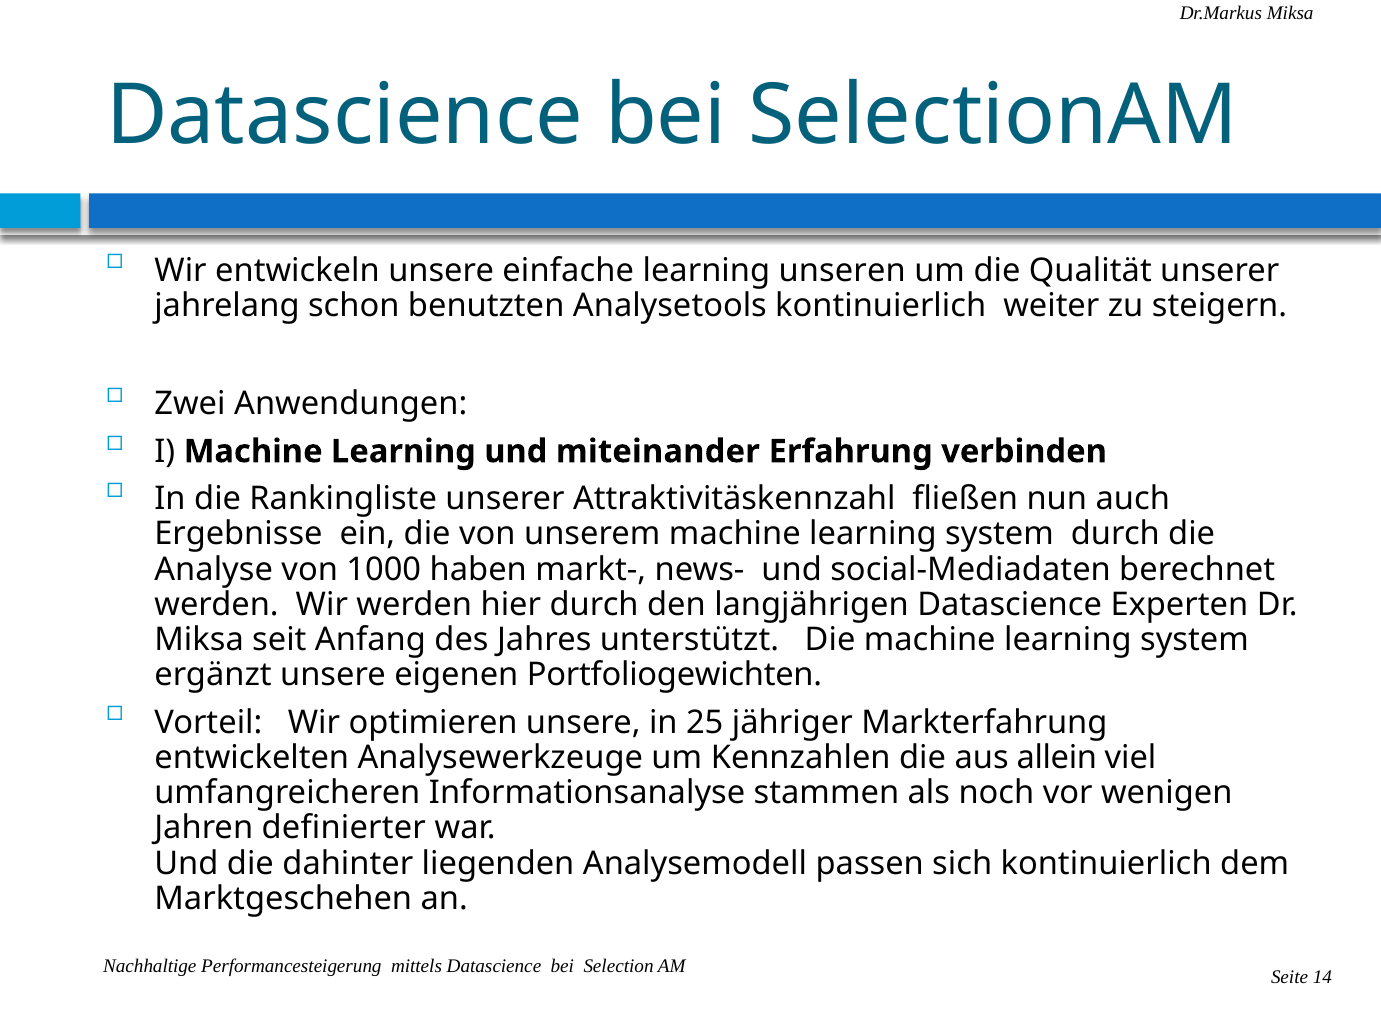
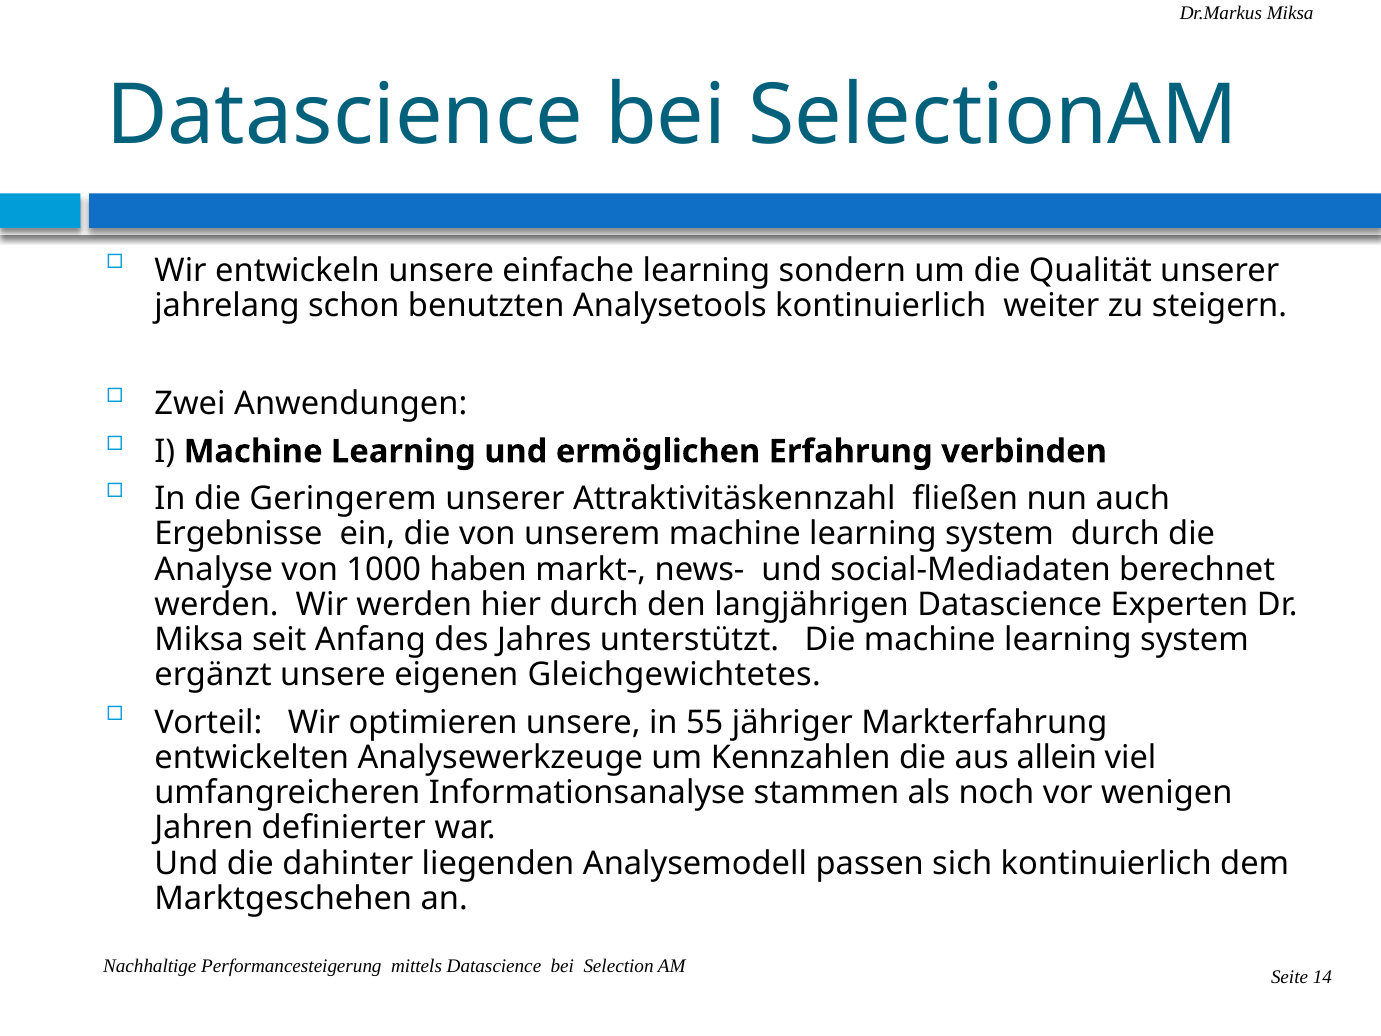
unseren: unseren -> sondern
miteinander: miteinander -> ermöglichen
Rankingliste: Rankingliste -> Geringerem
Portfoliogewichten: Portfoliogewichten -> Gleichgewichtetes
25: 25 -> 55
